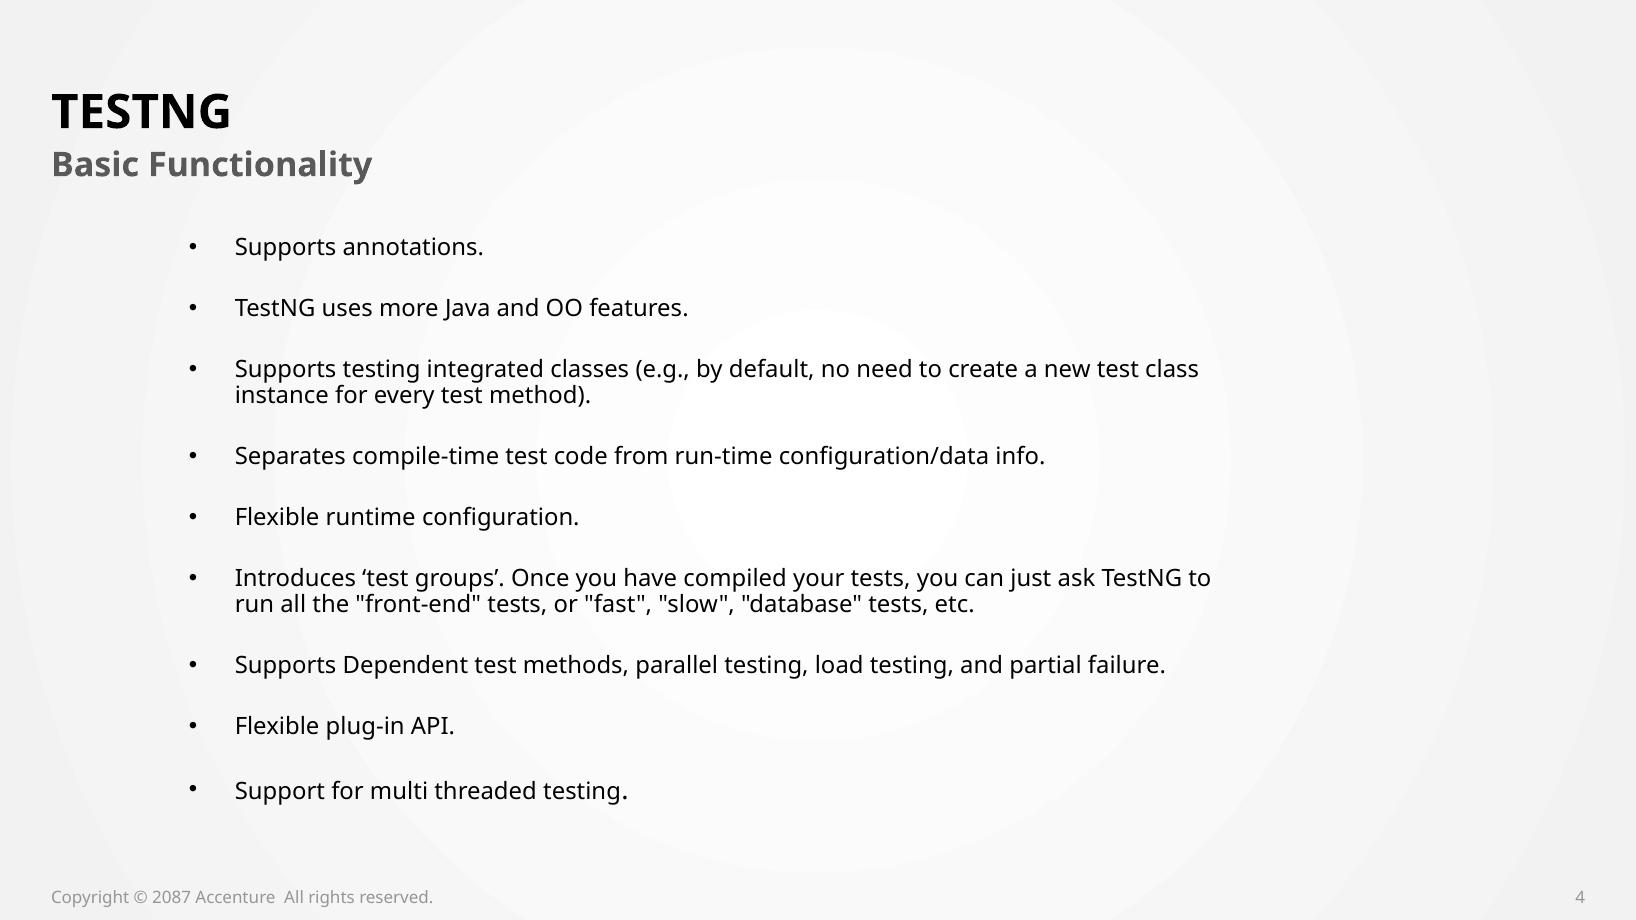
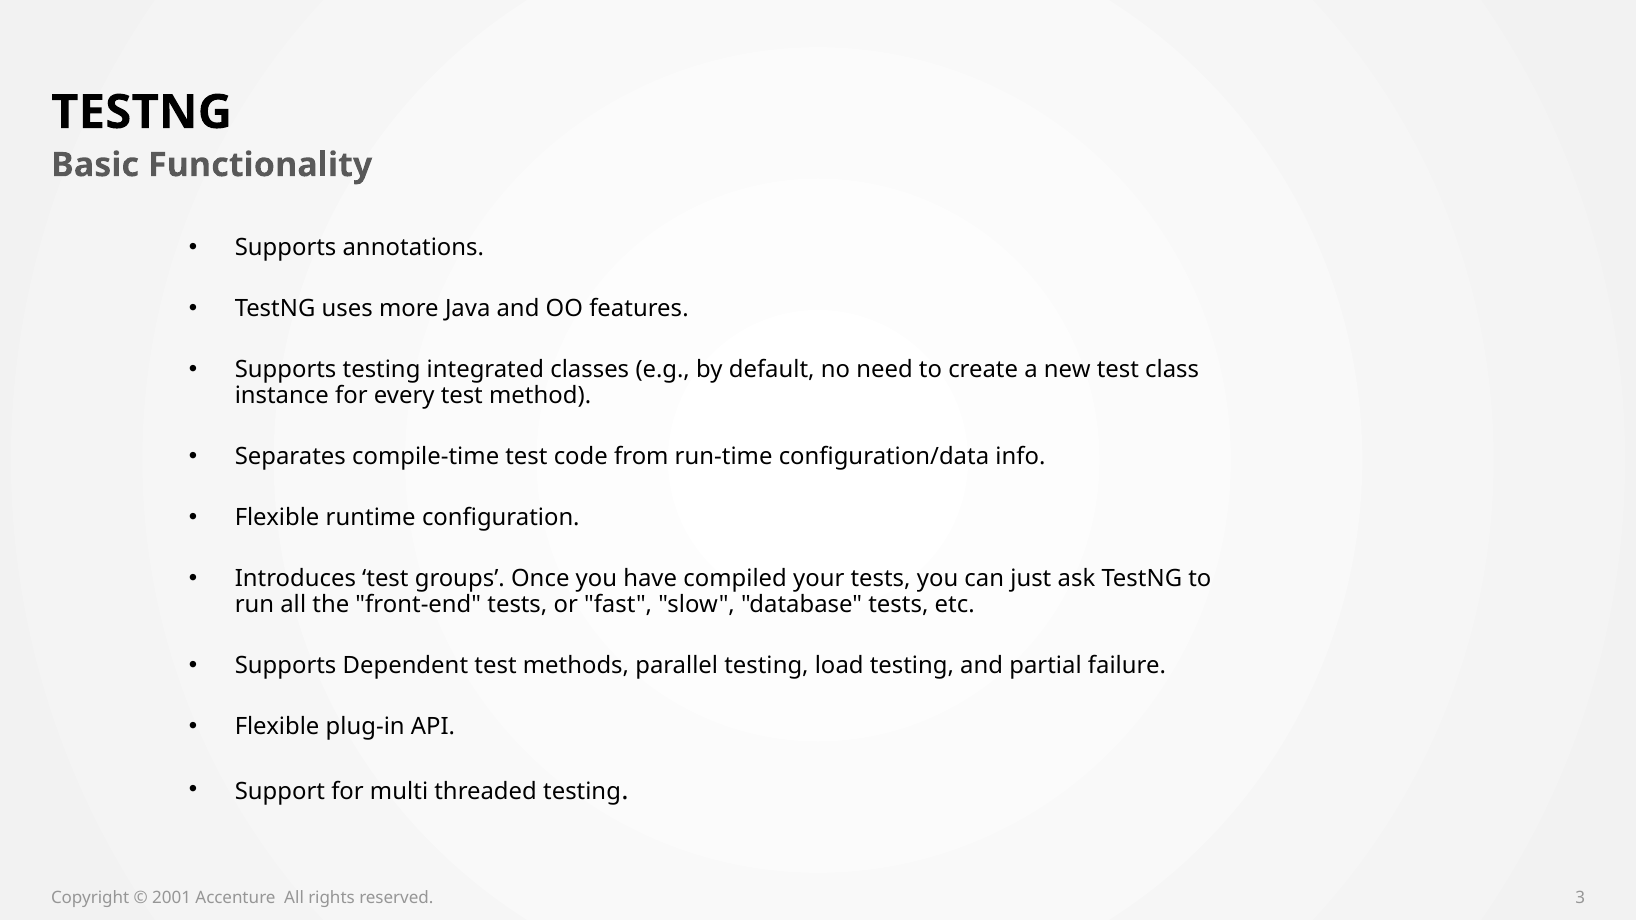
2087: 2087 -> 2001
4: 4 -> 3
